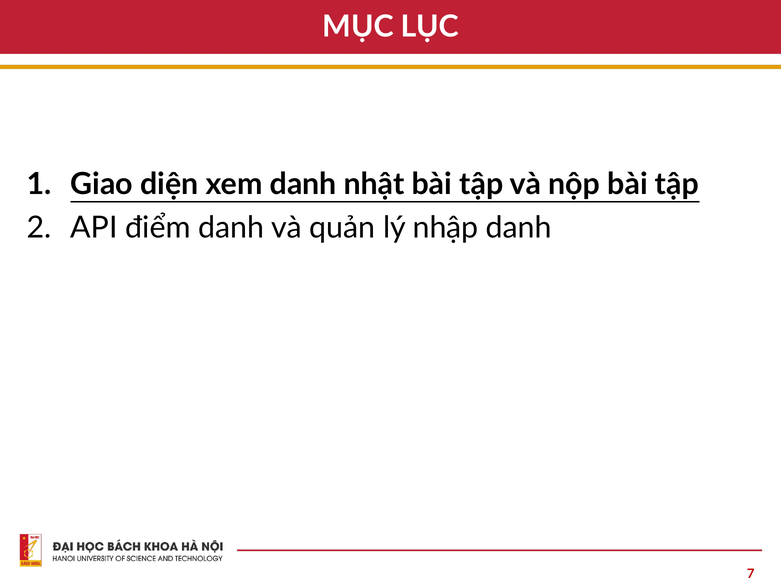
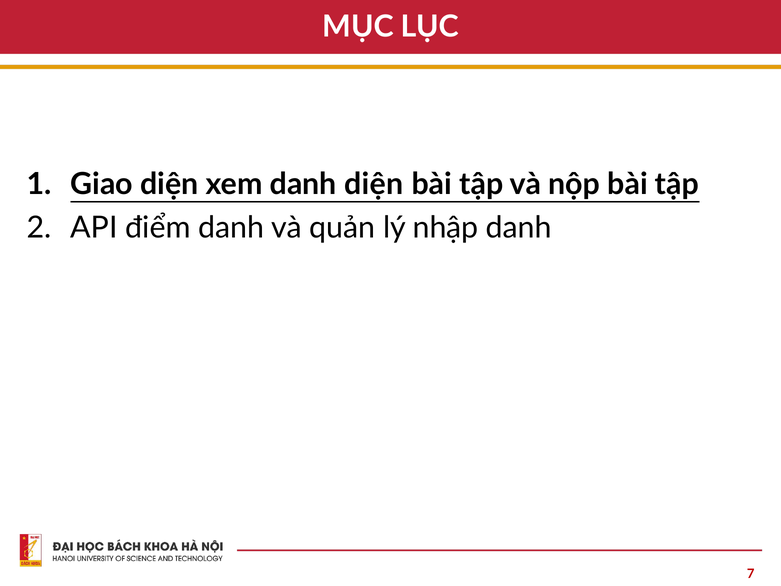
danh nhật: nhật -> diện
